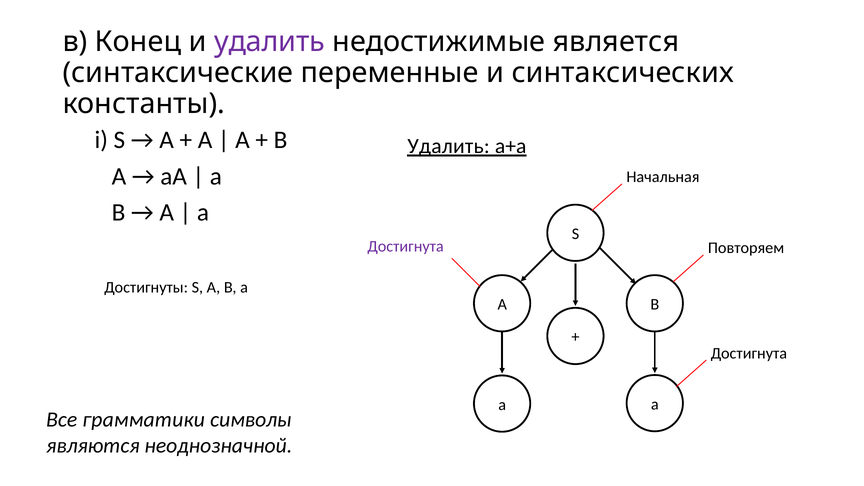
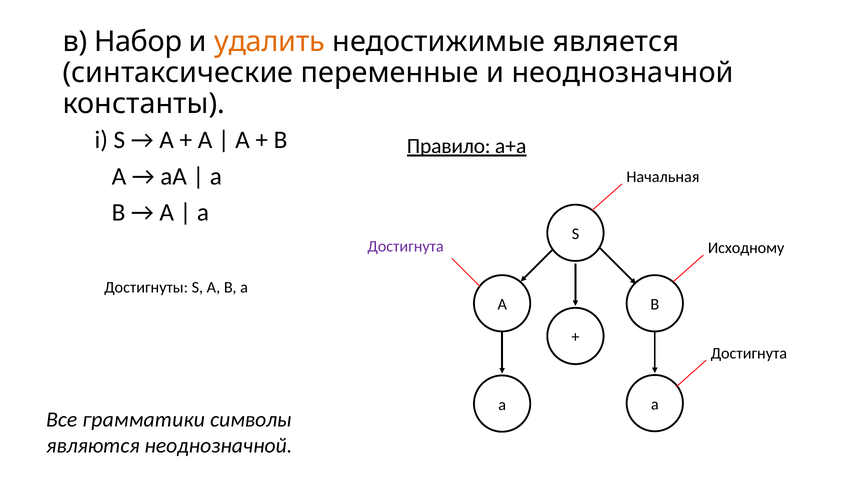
Конец: Конец -> Набор
удалить at (270, 42) colour: purple -> orange
и синтаксических: синтаксических -> неоднозначной
Удалить at (449, 146): Удалить -> Правило
Повторяем: Повторяем -> Исходному
